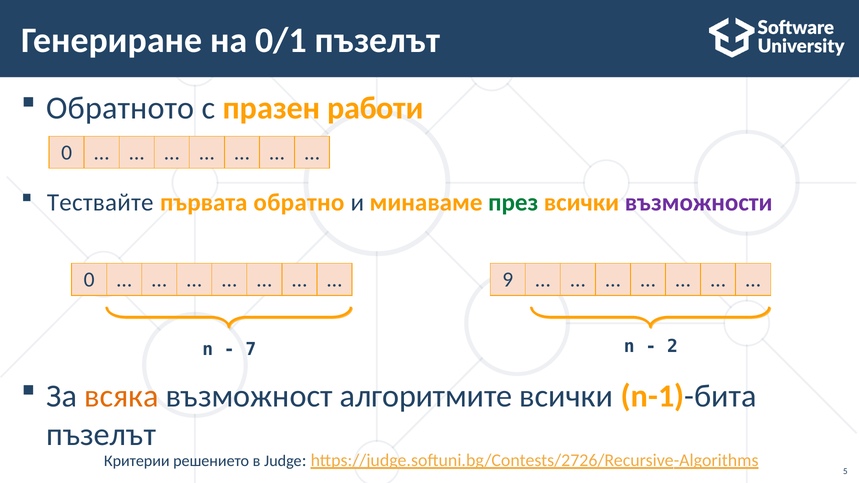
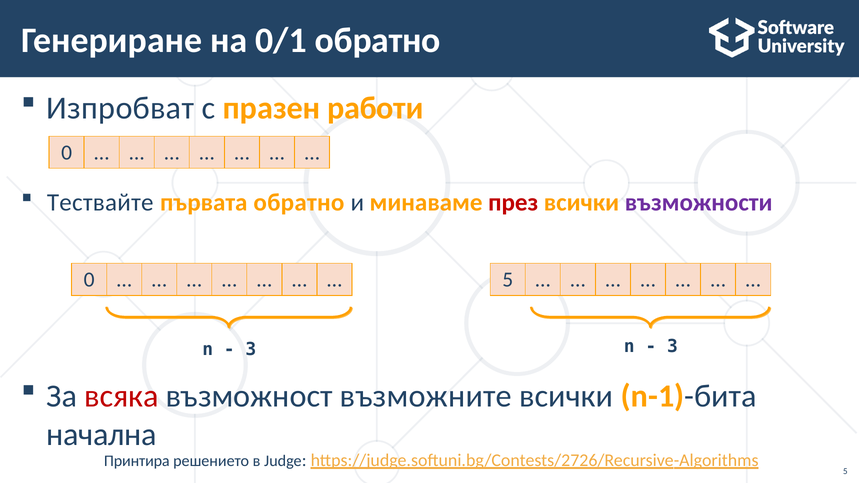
0/1 пъзелът: пъзелът -> обратно
Обратното: Обратното -> Изпробват
през colour: green -> red
9 at (508, 280): 9 -> 5
7 at (251, 349): 7 -> 3
2 at (672, 346): 2 -> 3
всяка colour: orange -> red
алгоритмите: алгоритмите -> възможните
пъзелът at (101, 435): пъзелът -> начална
Критерии: Критерии -> Принтира
